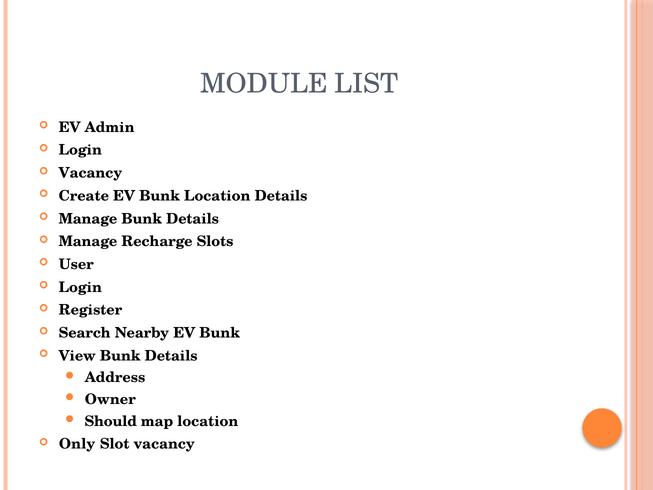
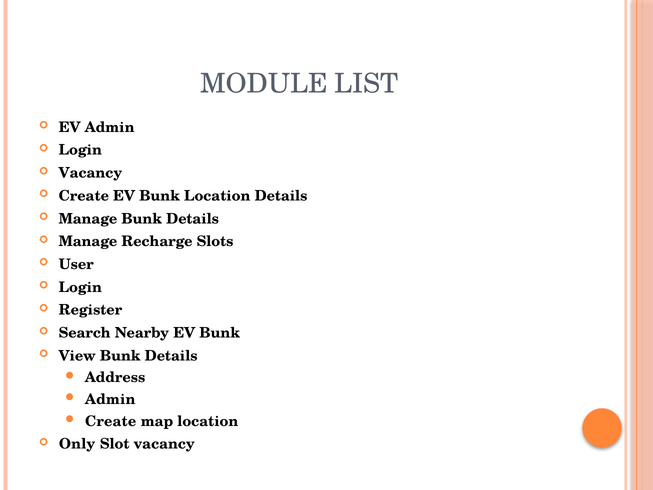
Owner at (110, 399): Owner -> Admin
Should at (111, 421): Should -> Create
